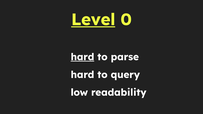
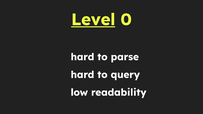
hard at (82, 57) underline: present -> none
